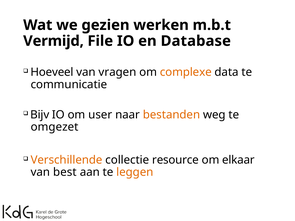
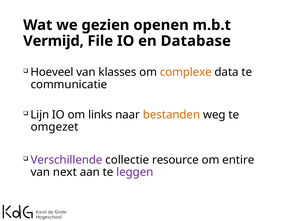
werken: werken -> openen
vragen: vragen -> klasses
Bijv: Bijv -> Lijn
user: user -> links
Verschillende colour: orange -> purple
elkaar: elkaar -> entire
best: best -> next
leggen colour: orange -> purple
